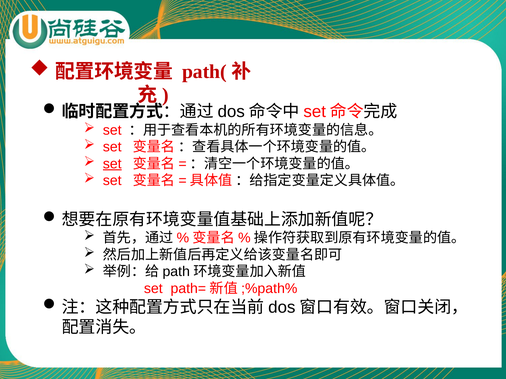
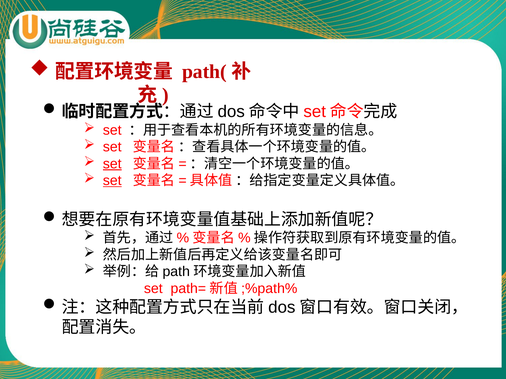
set at (112, 181) underline: none -> present
